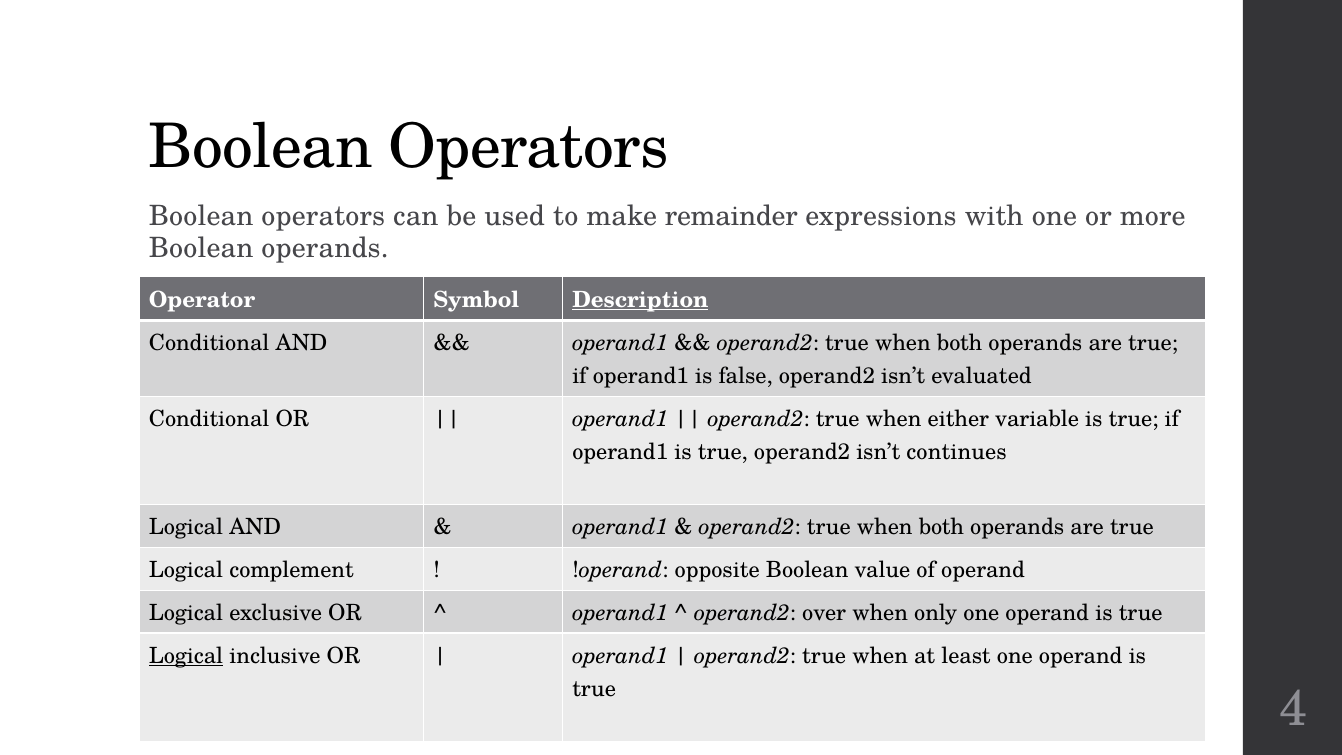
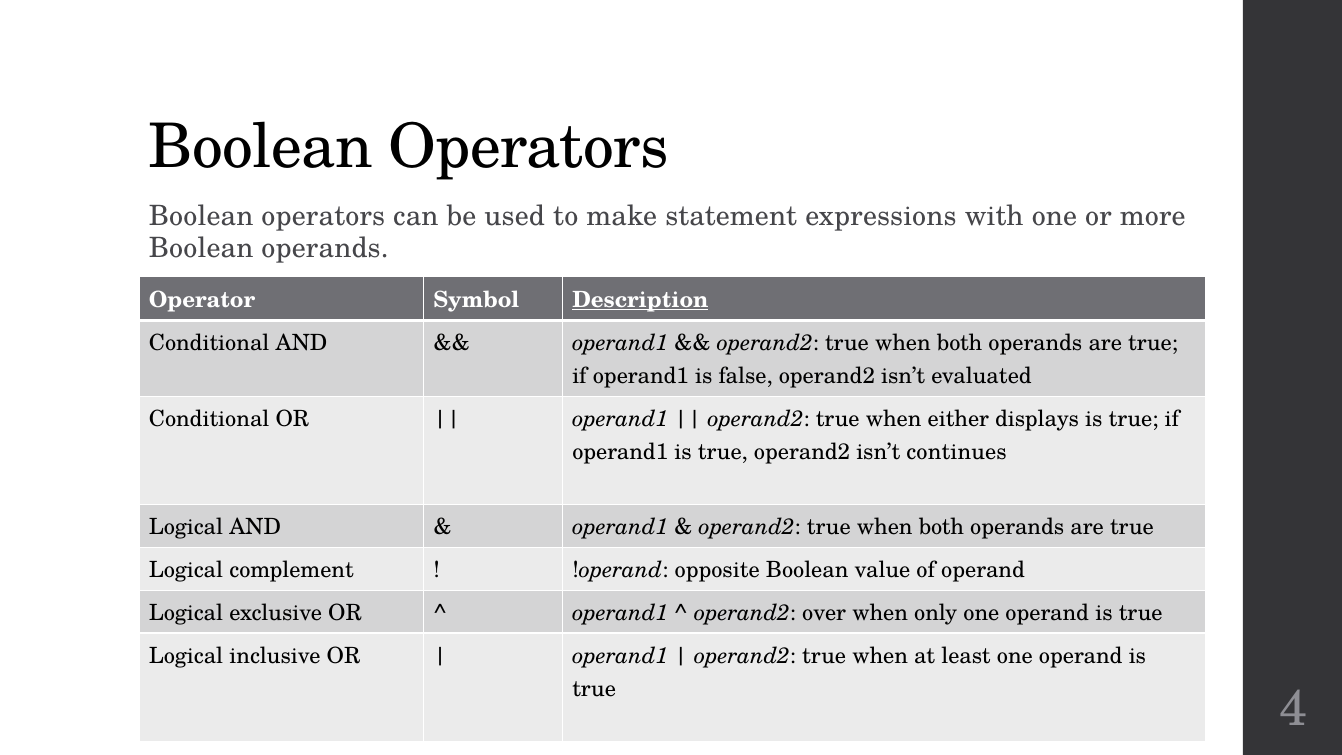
remainder: remainder -> statement
variable: variable -> displays
Logical at (186, 656) underline: present -> none
